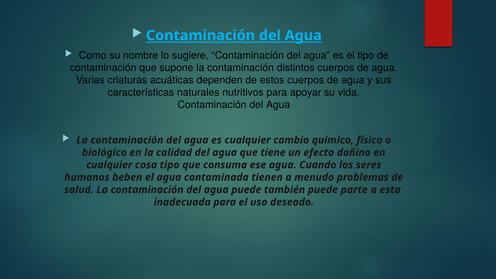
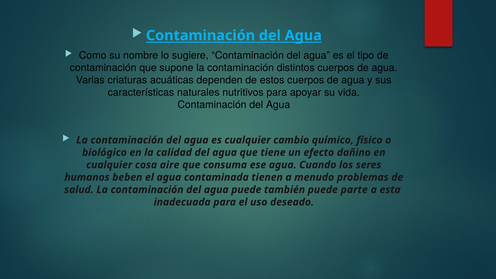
cosa tipo: tipo -> aire
